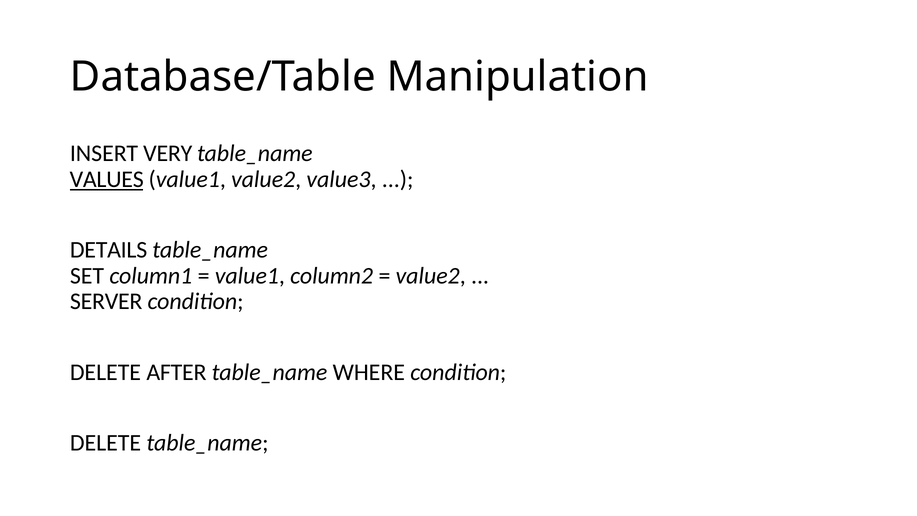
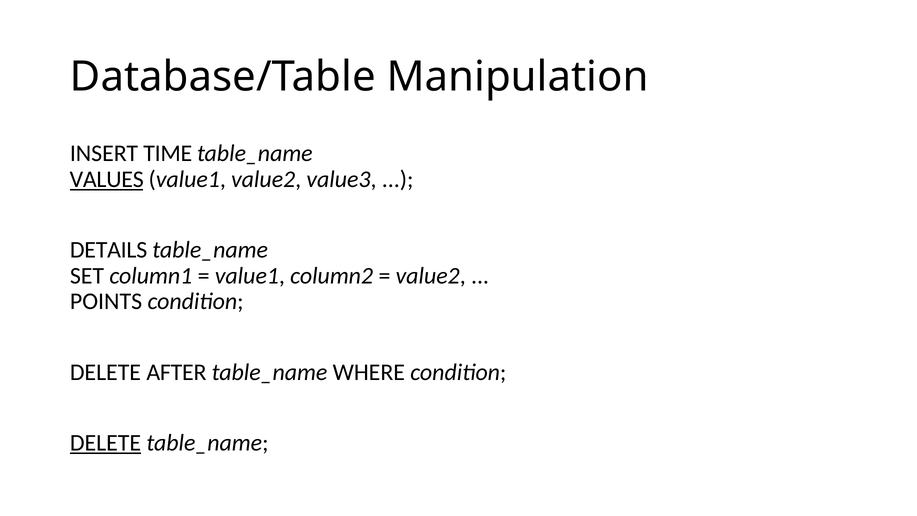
VERY: VERY -> TIME
SERVER: SERVER -> POINTS
DELETE at (105, 443) underline: none -> present
